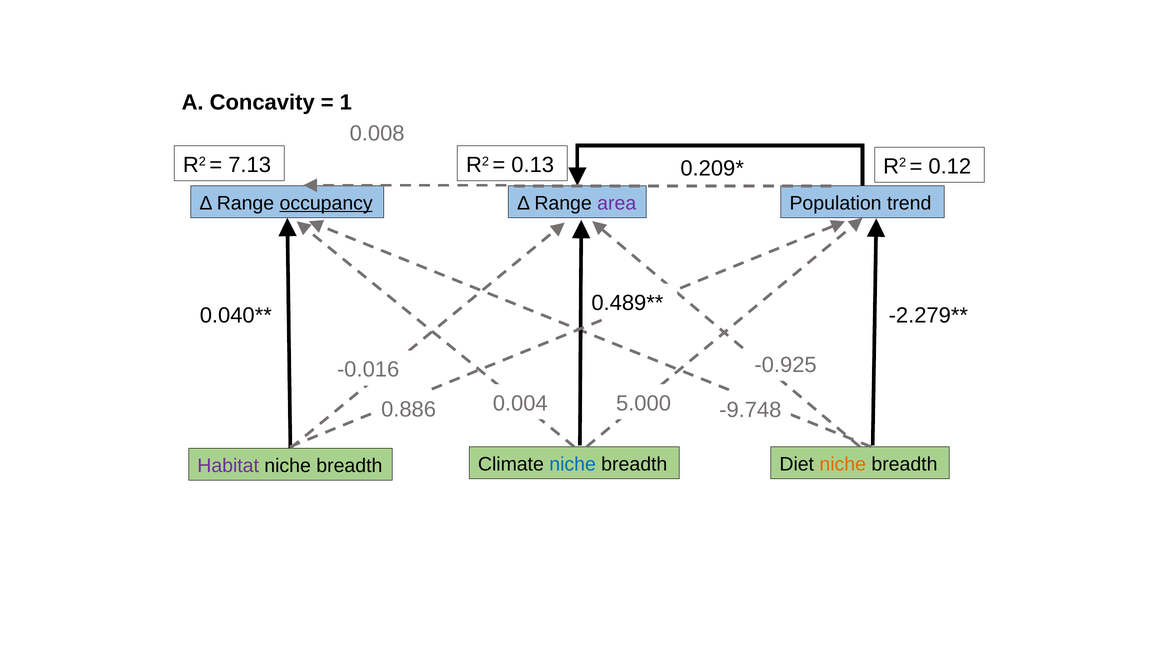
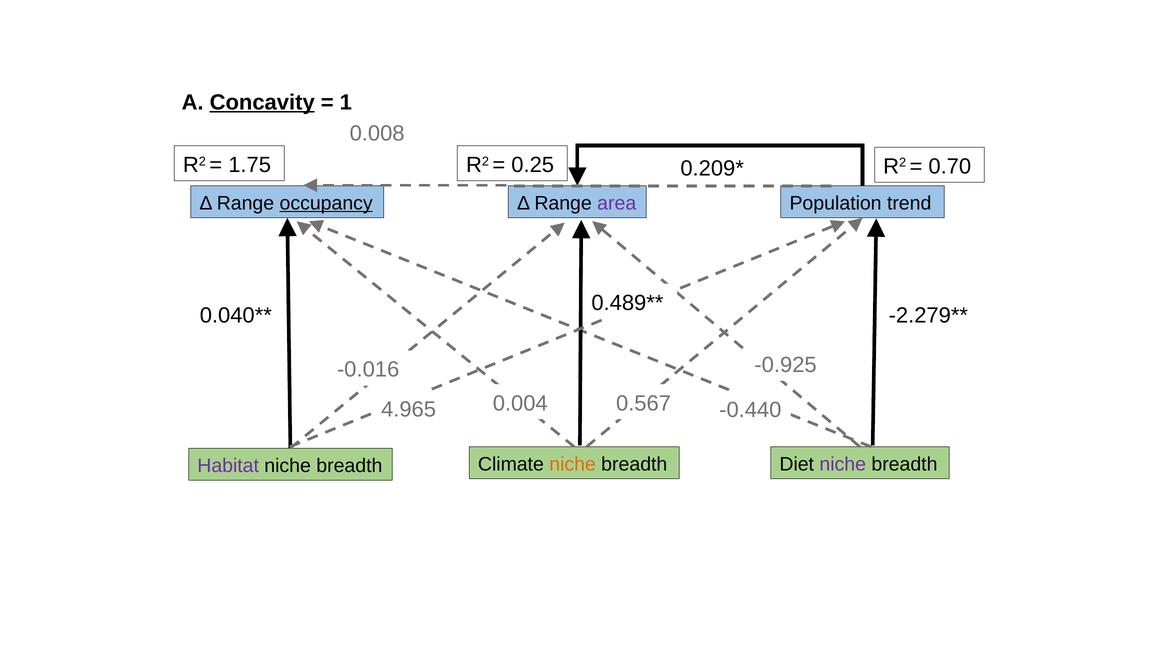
Concavity underline: none -> present
7.13: 7.13 -> 1.75
0.13: 0.13 -> 0.25
0.12: 0.12 -> 0.70
0.886: 0.886 -> 4.965
5.000: 5.000 -> 0.567
-9.748: -9.748 -> -0.440
niche at (573, 464) colour: blue -> orange
niche at (843, 464) colour: orange -> purple
